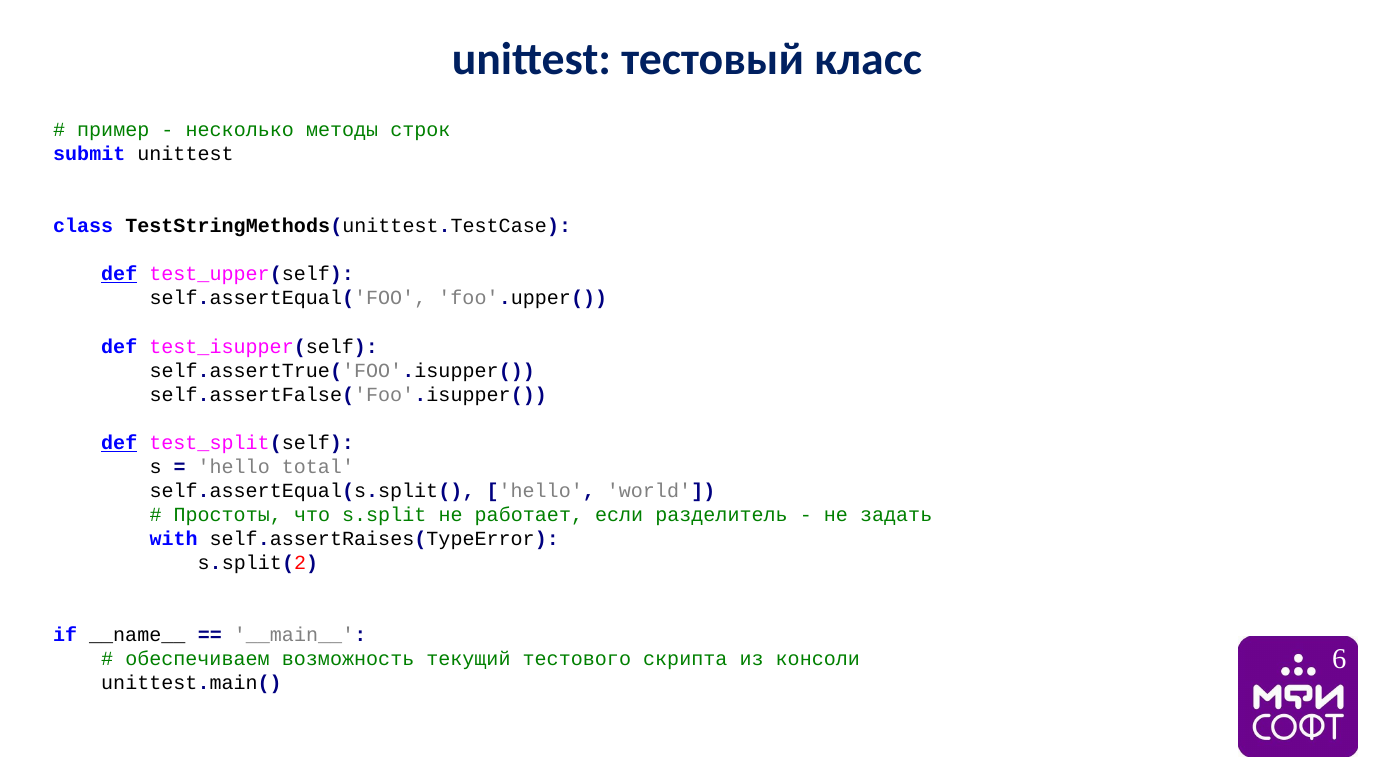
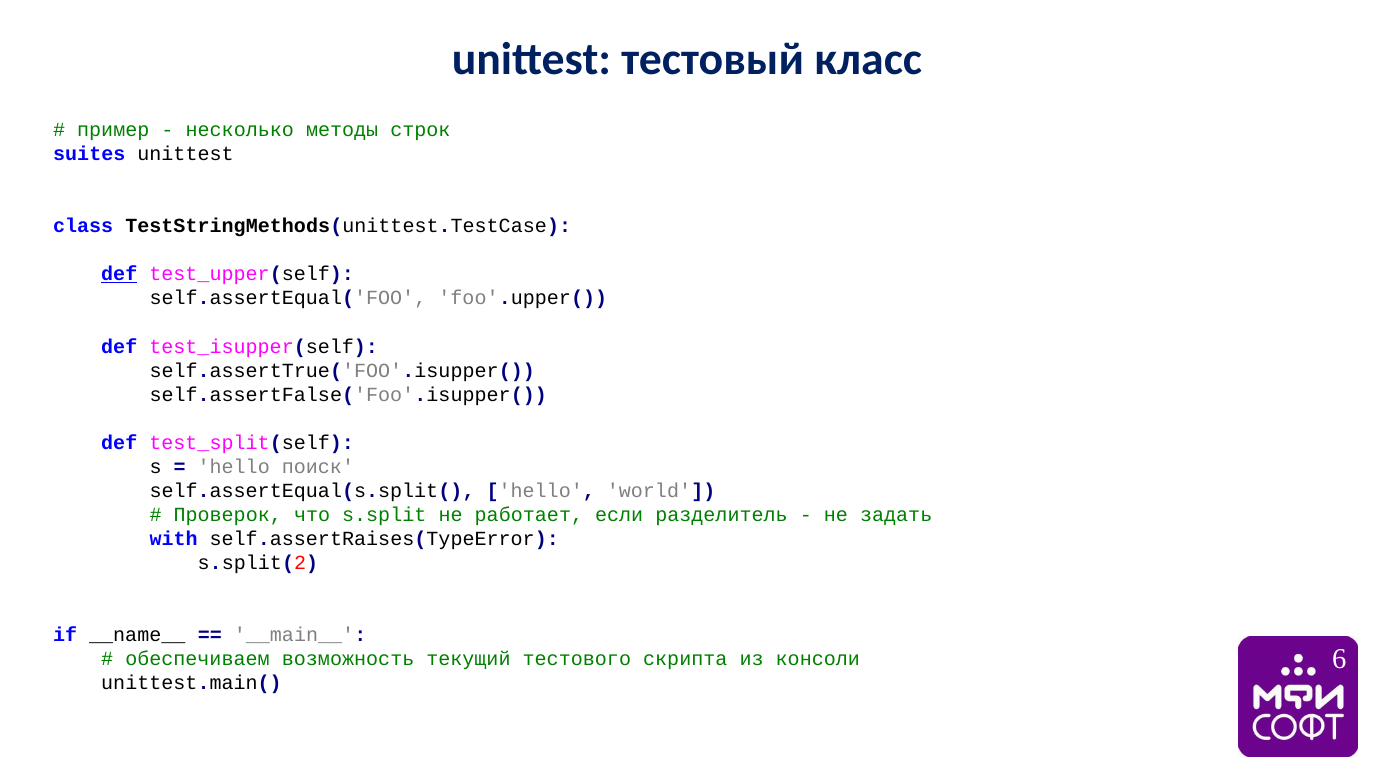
submit: submit -> suites
def at (119, 443) underline: present -> none
total: total -> поиск
Простоты: Простоты -> Проверок
